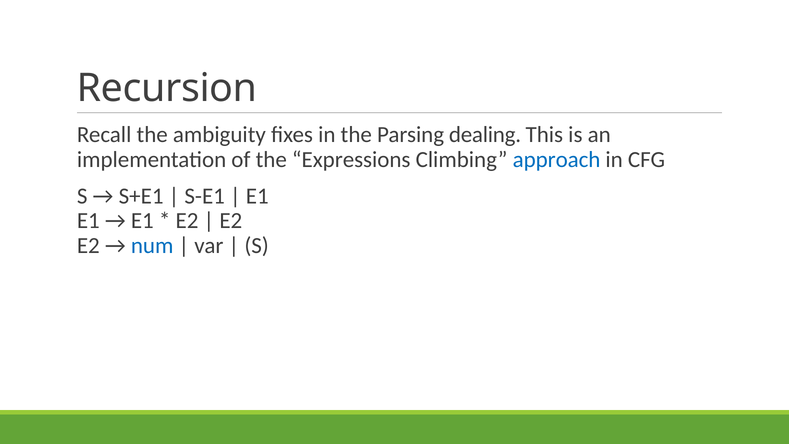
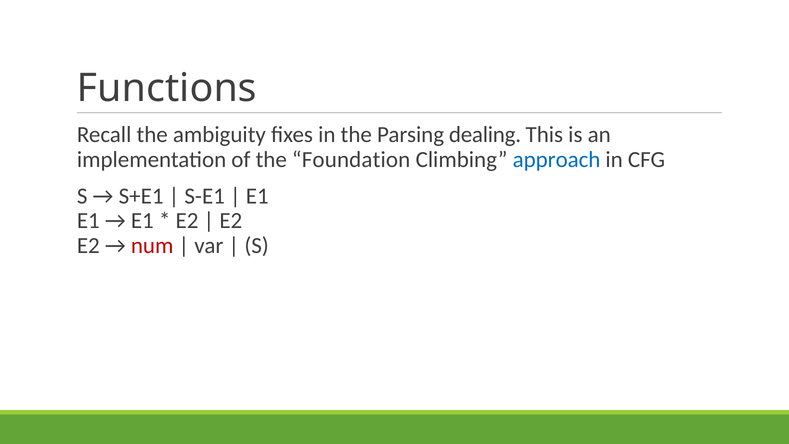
Recursion: Recursion -> Functions
Expressions: Expressions -> Foundation
num colour: blue -> red
